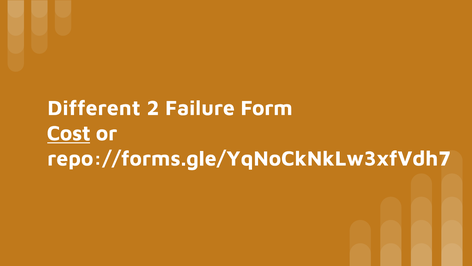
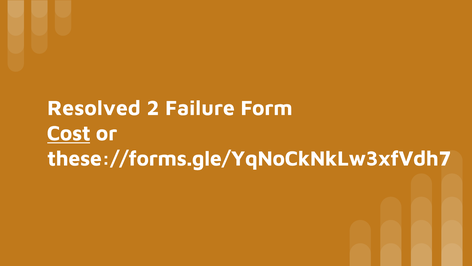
Different: Different -> Resolved
repo://forms.gle/YqNoCkNkLw3xfVdh7: repo://forms.gle/YqNoCkNkLw3xfVdh7 -> these://forms.gle/YqNoCkNkLw3xfVdh7
